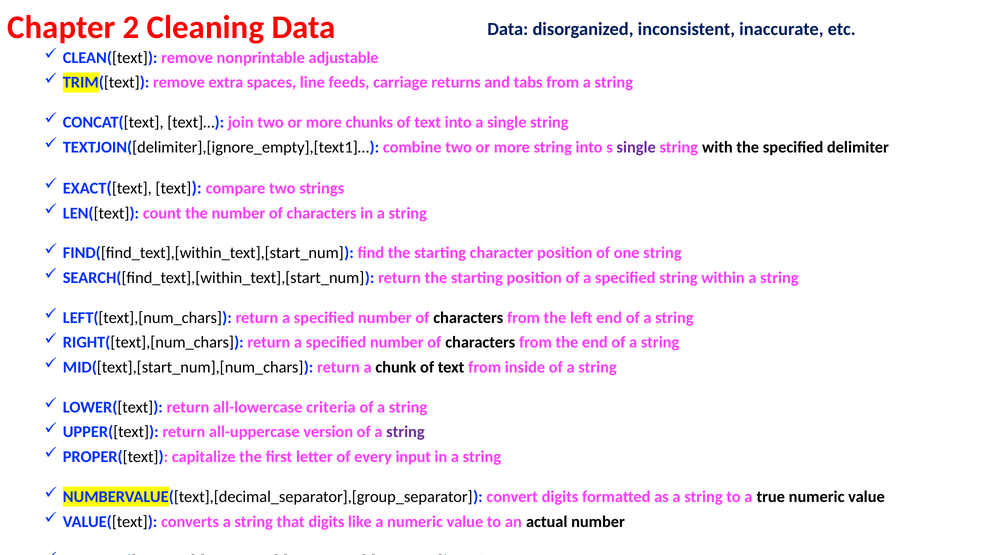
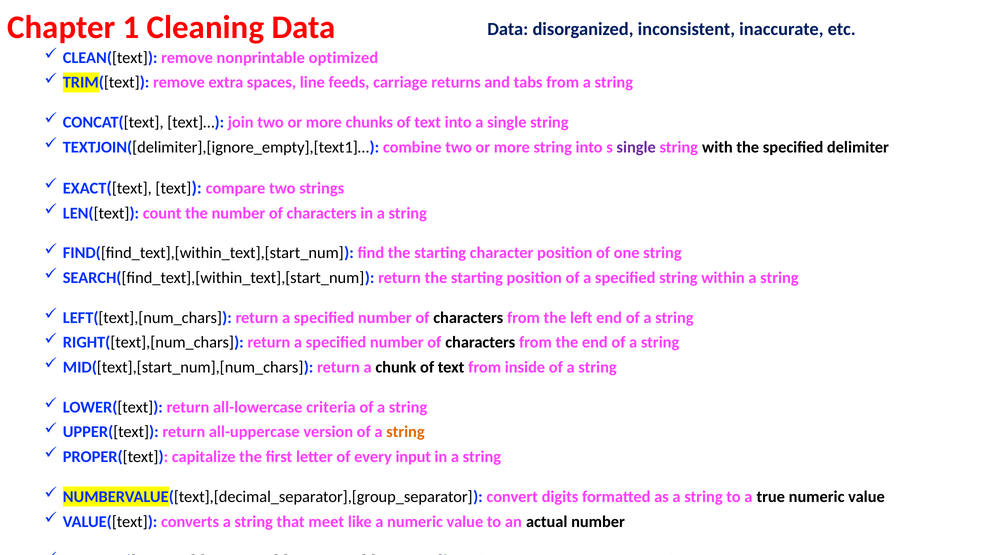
2: 2 -> 1
adjustable: adjustable -> optimized
string at (405, 432) colour: purple -> orange
that digits: digits -> meet
